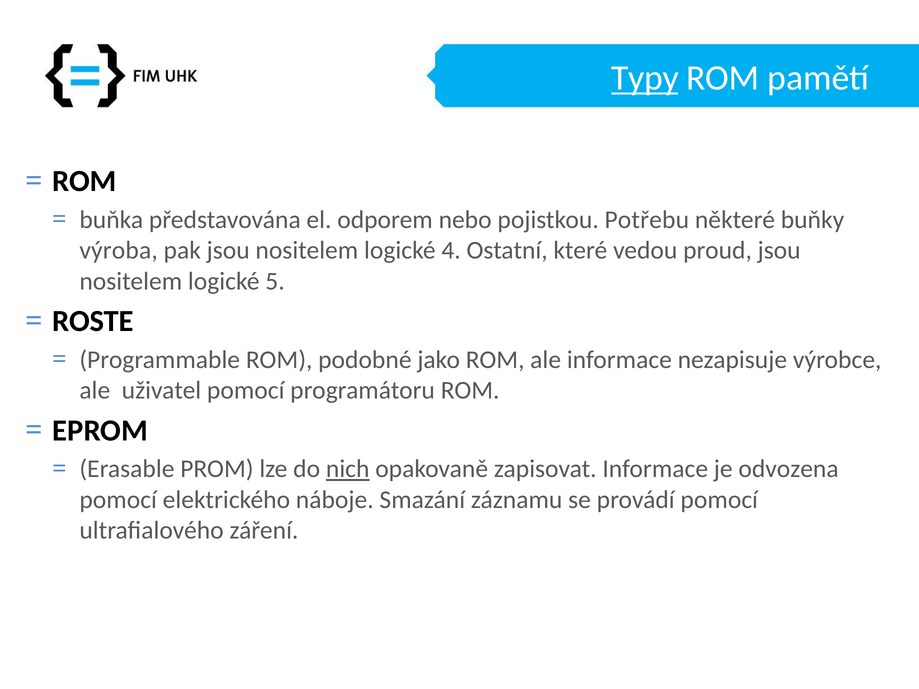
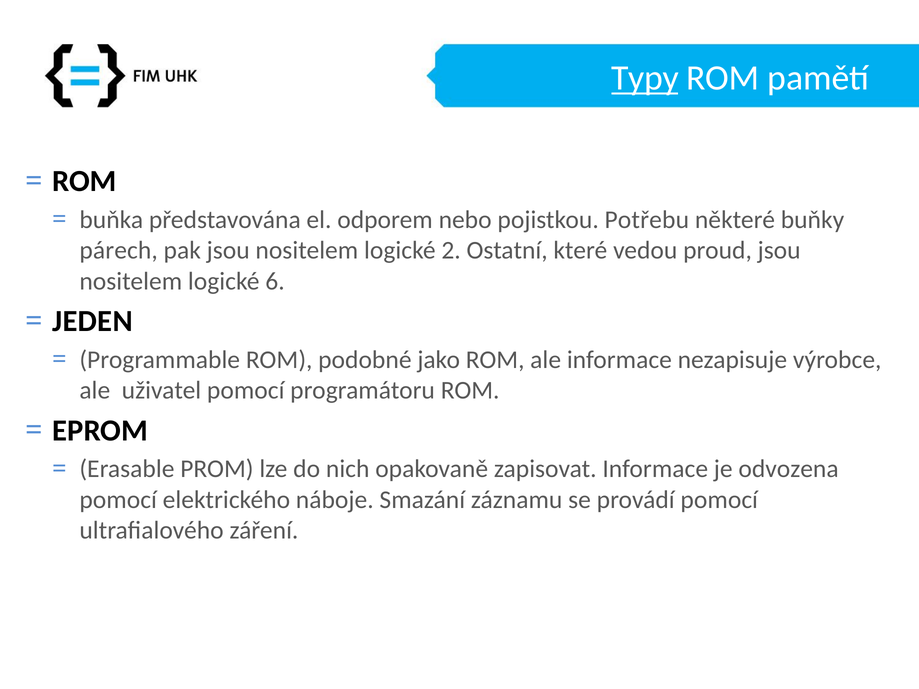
výroba: výroba -> párech
4: 4 -> 2
5: 5 -> 6
ROSTE: ROSTE -> JEDEN
nich underline: present -> none
